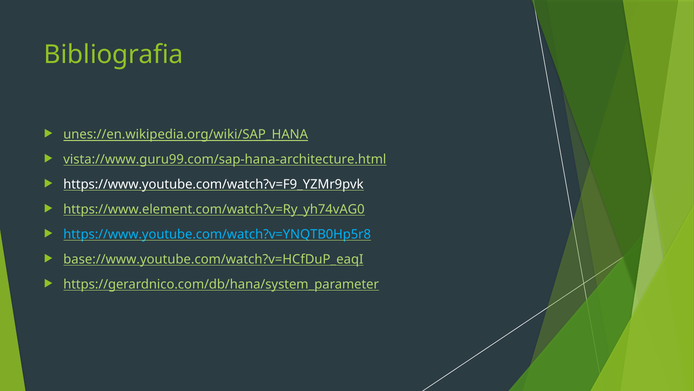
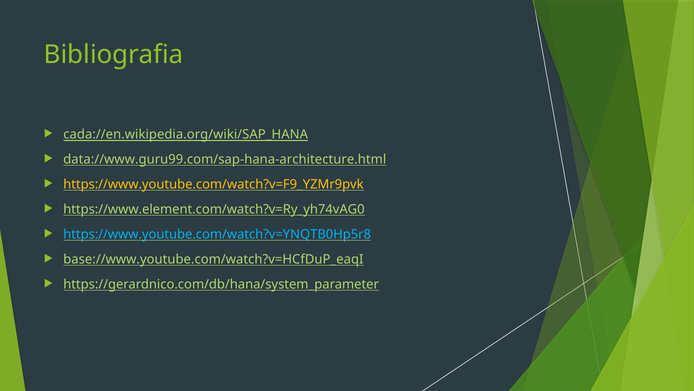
unes://en.wikipedia.org/wiki/SAP_HANA: unes://en.wikipedia.org/wiki/SAP_HANA -> cada://en.wikipedia.org/wiki/SAP_HANA
vista://www.guru99.com/sap-hana-architecture.html: vista://www.guru99.com/sap-hana-architecture.html -> data://www.guru99.com/sap-hana-architecture.html
https://www.youtube.com/watch?v=F9_YZMr9pvk colour: white -> yellow
